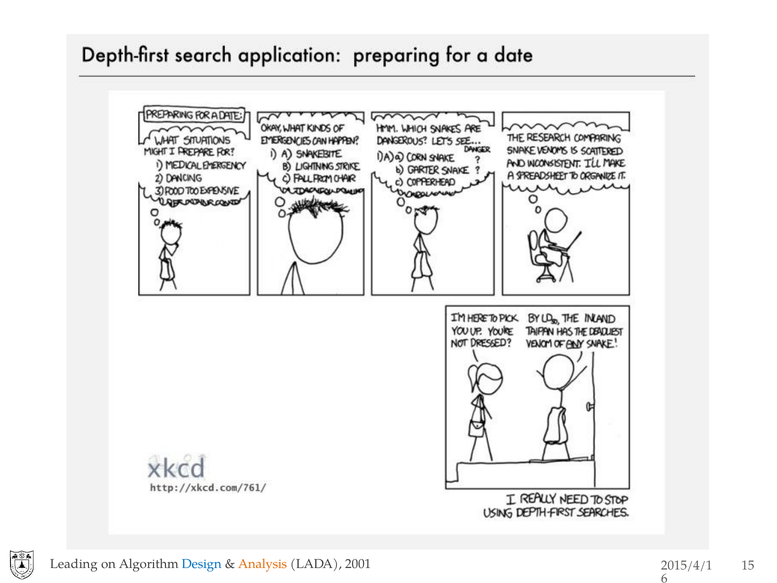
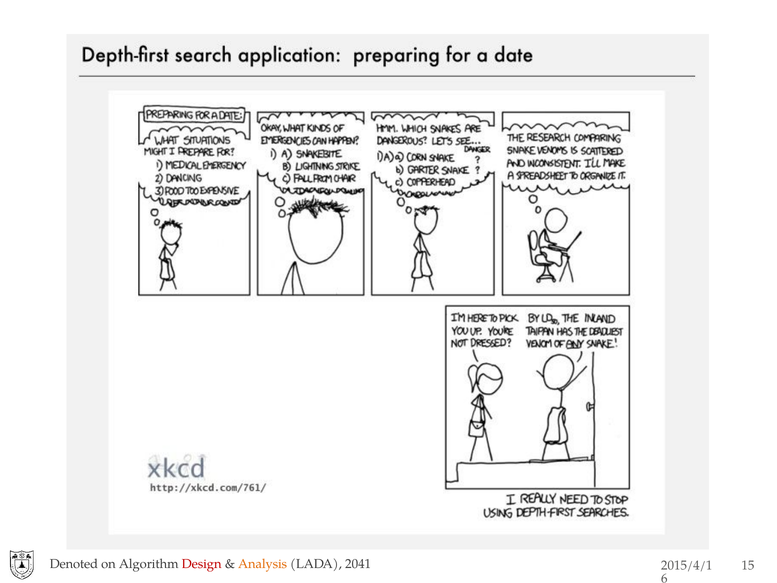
Leading: Leading -> Denoted
Design colour: blue -> red
2001: 2001 -> 2041
